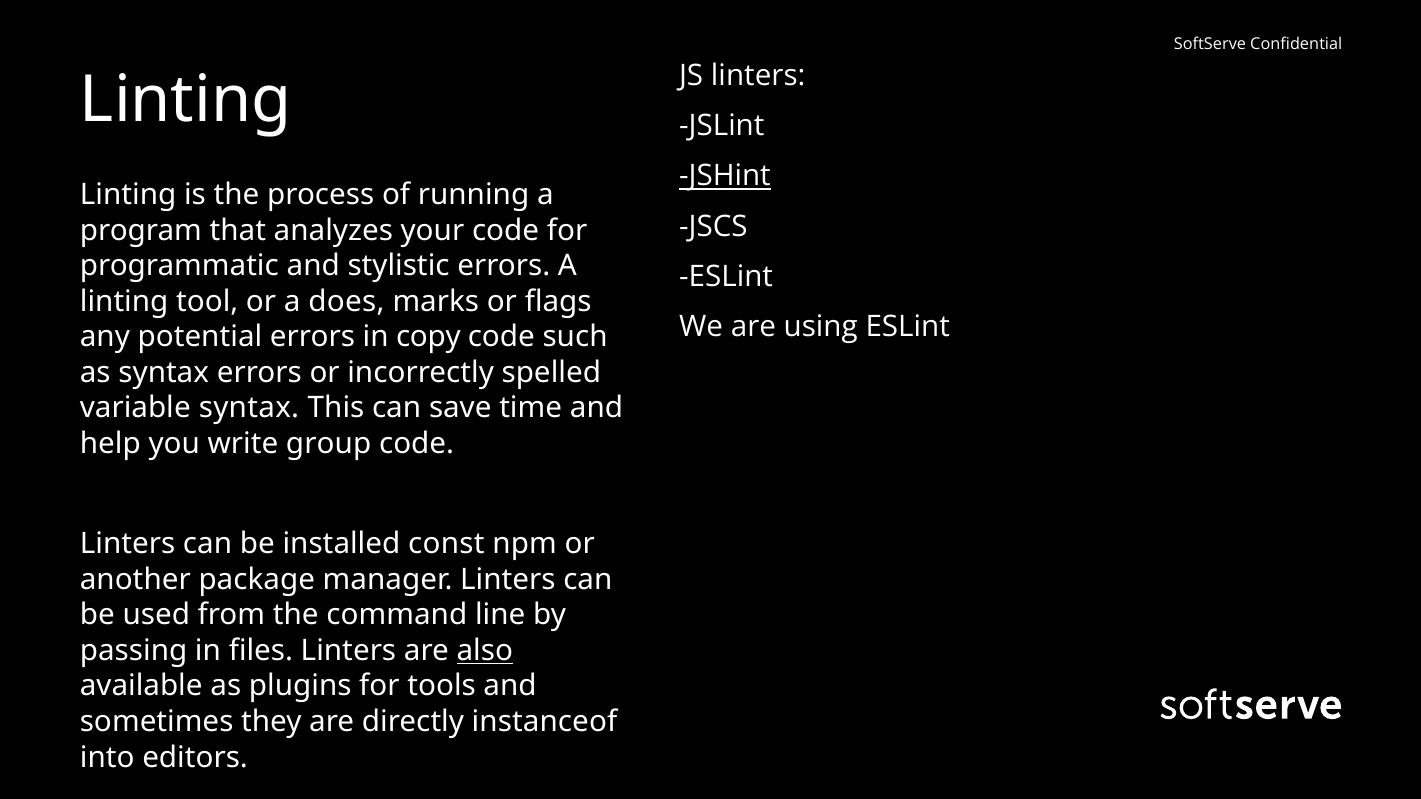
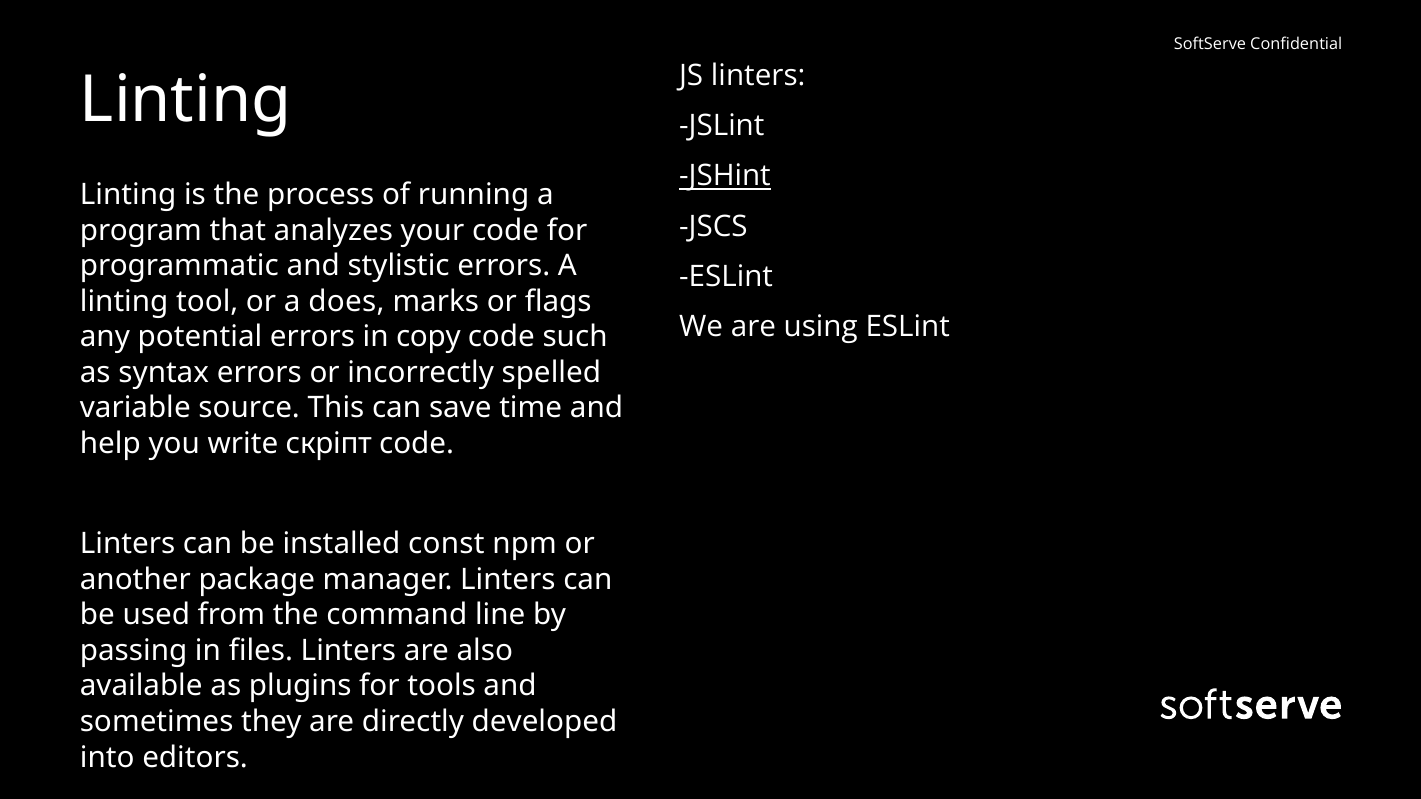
variable syntax: syntax -> source
group: group -> скріпт
also underline: present -> none
instanceof: instanceof -> developed
